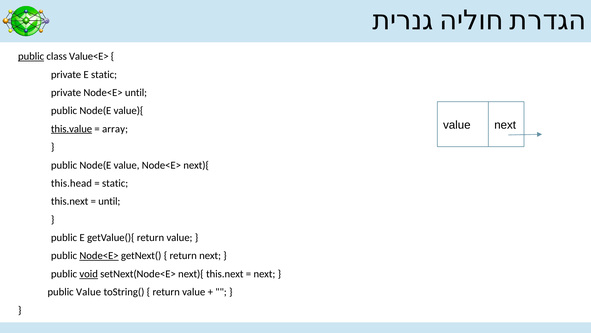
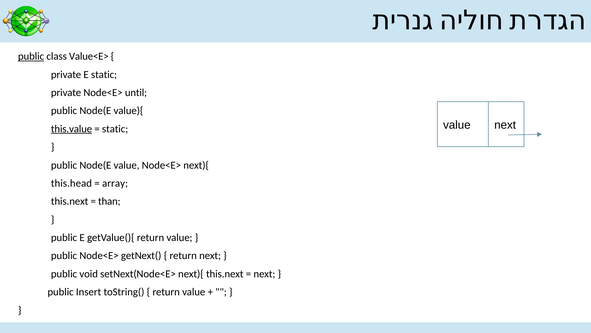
array at (115, 129): array -> static
static at (115, 183): static -> array
until at (109, 201): until -> than
Node<E> at (99, 255) underline: present -> none
void underline: present -> none
public Value: Value -> Insert
